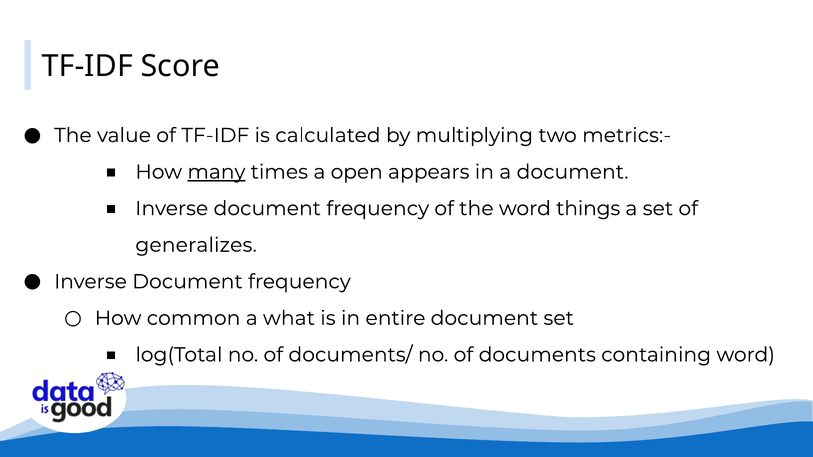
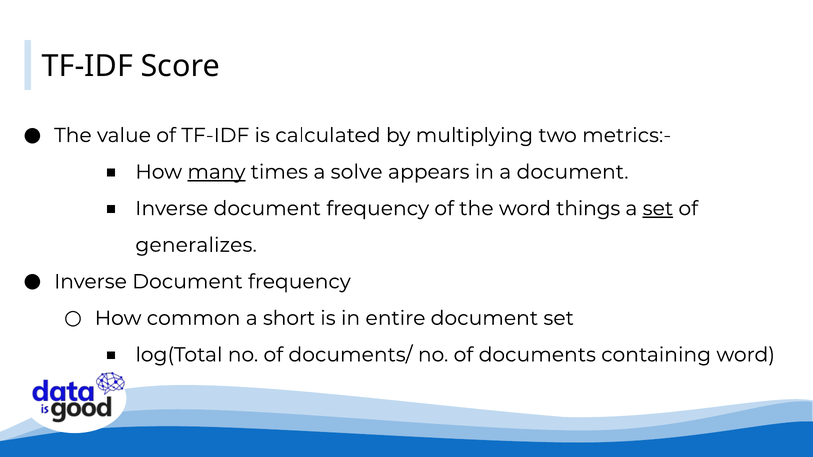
open: open -> solve
set at (658, 209) underline: none -> present
what: what -> short
